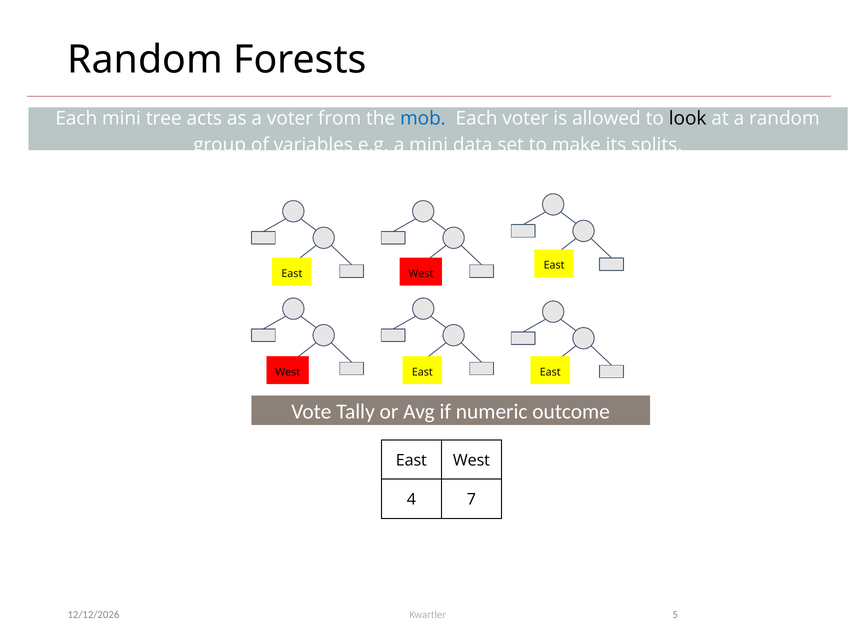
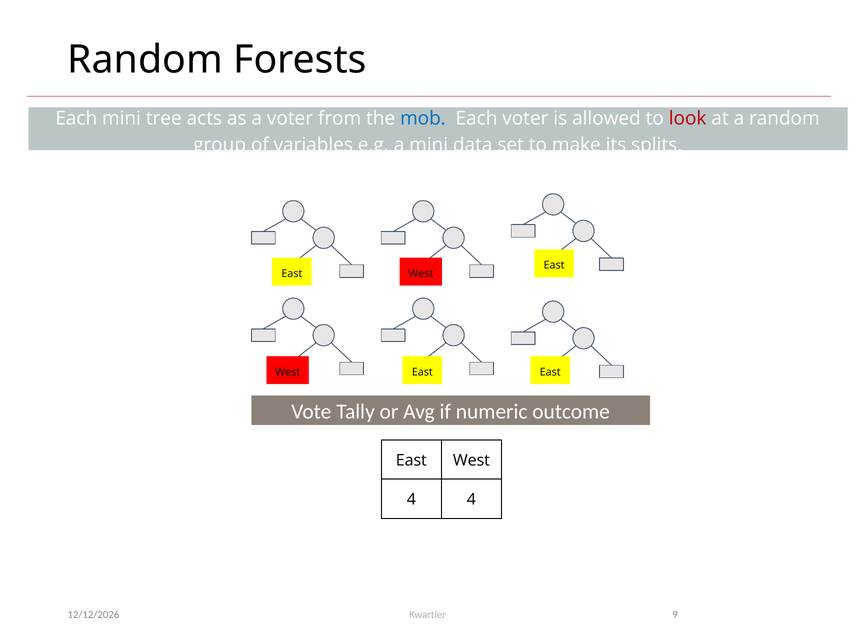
look colour: black -> red
4 7: 7 -> 4
5: 5 -> 9
